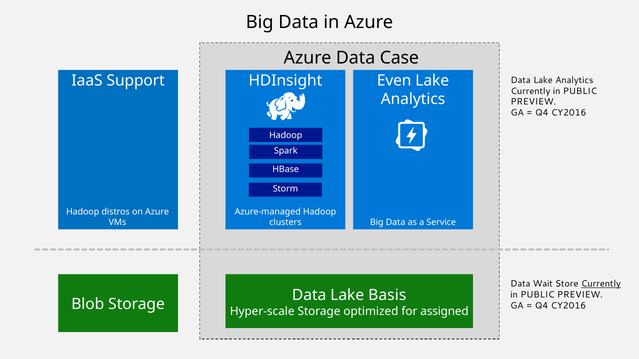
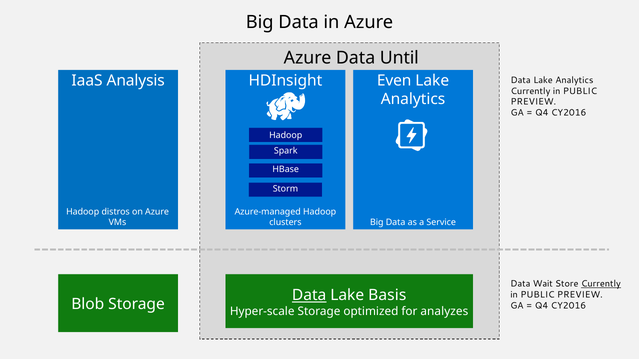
Case: Case -> Until
Support: Support -> Analysis
Data at (309, 295) underline: none -> present
assigned: assigned -> analyzes
